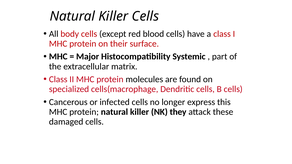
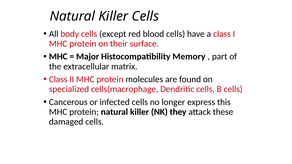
Systemic: Systemic -> Memory
